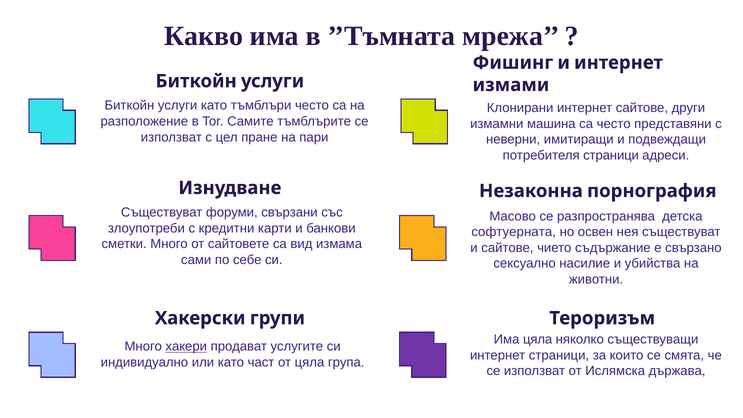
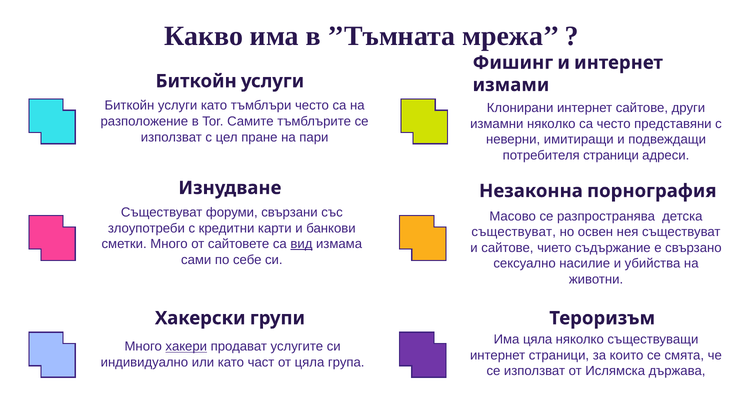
измамни машина: машина -> няколко
софтуерната at (514, 232): софтуерната -> съществуват
вид underline: none -> present
